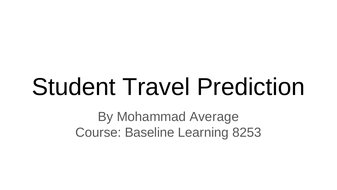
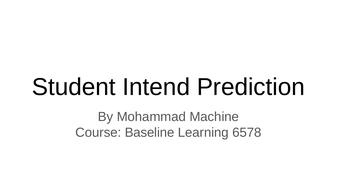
Travel: Travel -> Intend
Average: Average -> Machine
8253: 8253 -> 6578
